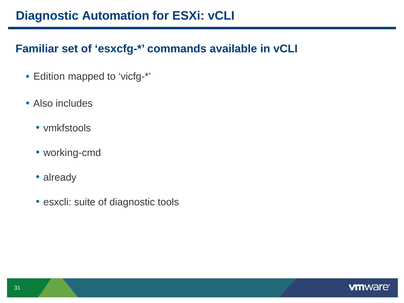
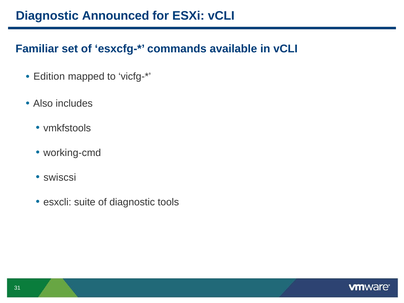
Automation: Automation -> Announced
already: already -> swiscsi
